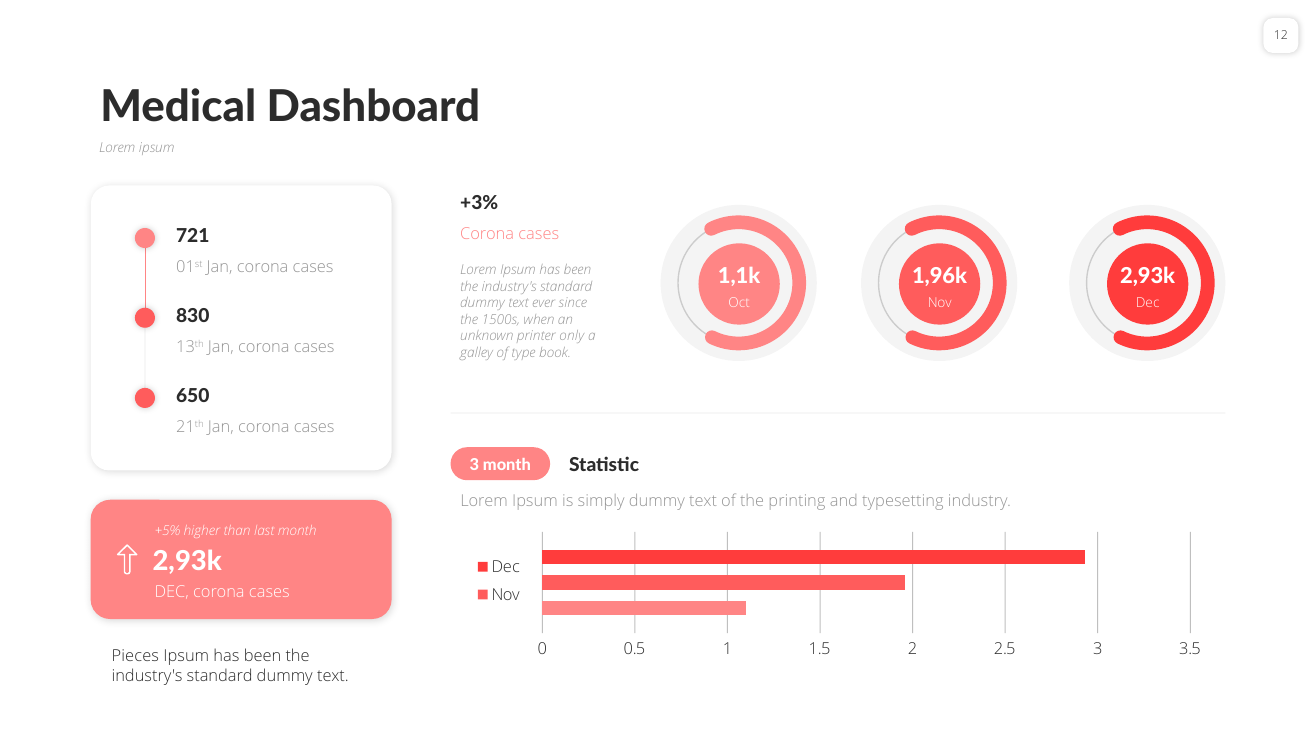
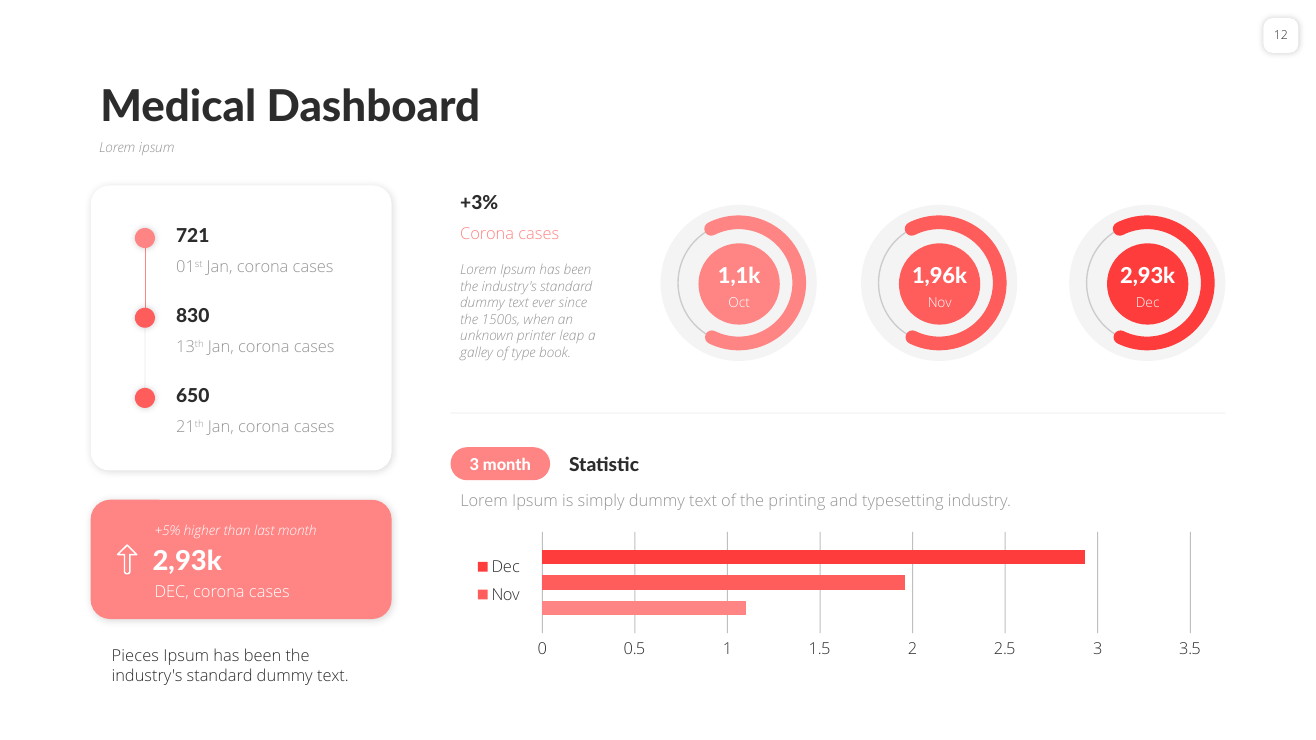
only: only -> leap
